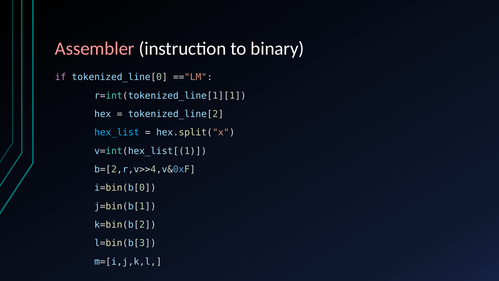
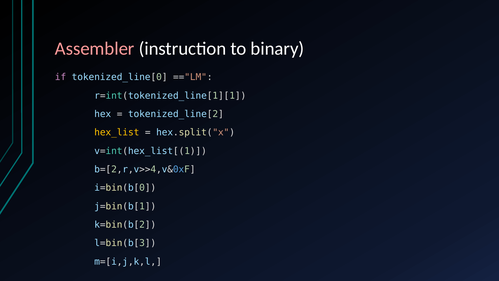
hex_list colour: light blue -> yellow
